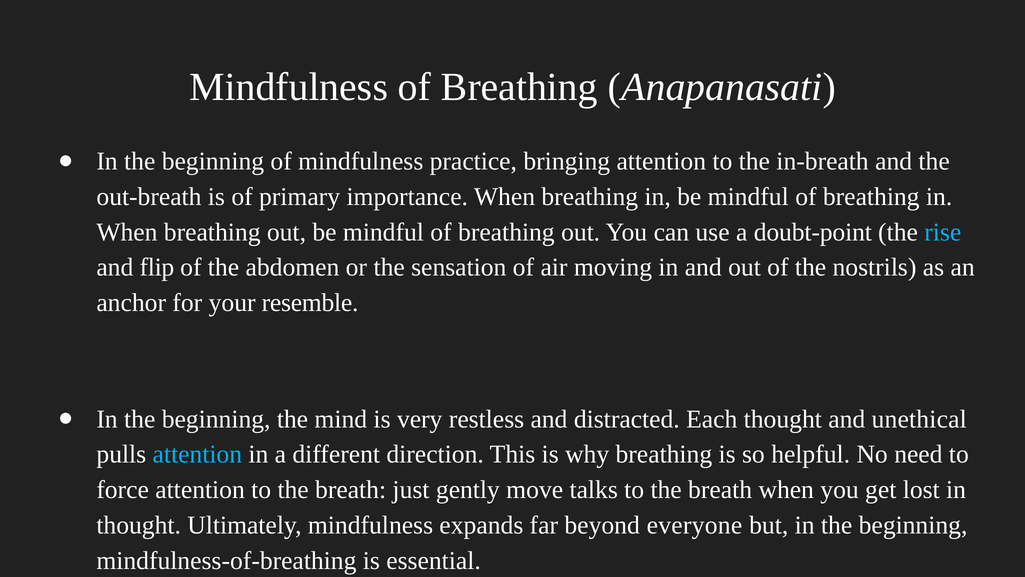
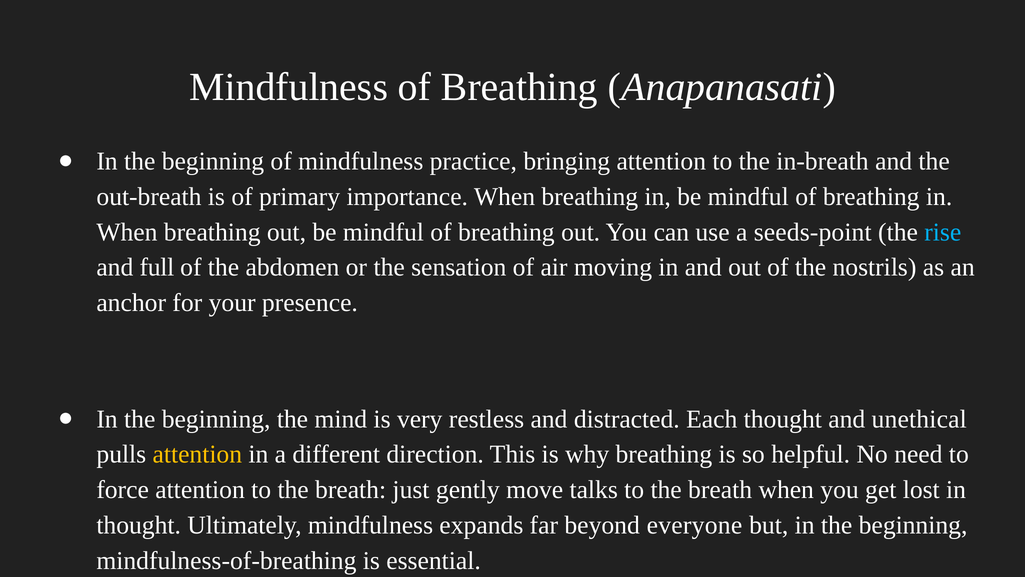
doubt-point: doubt-point -> seeds-point
flip: flip -> full
resemble: resemble -> presence
attention at (197, 454) colour: light blue -> yellow
